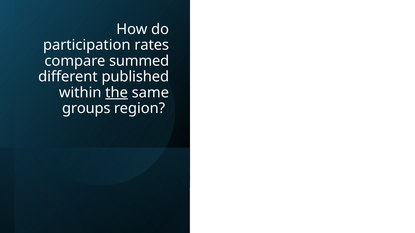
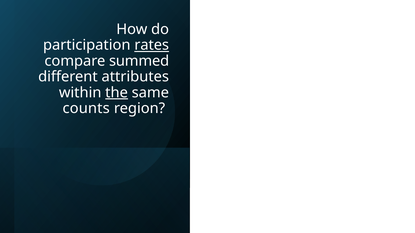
rates underline: none -> present
published: published -> attributes
groups: groups -> counts
